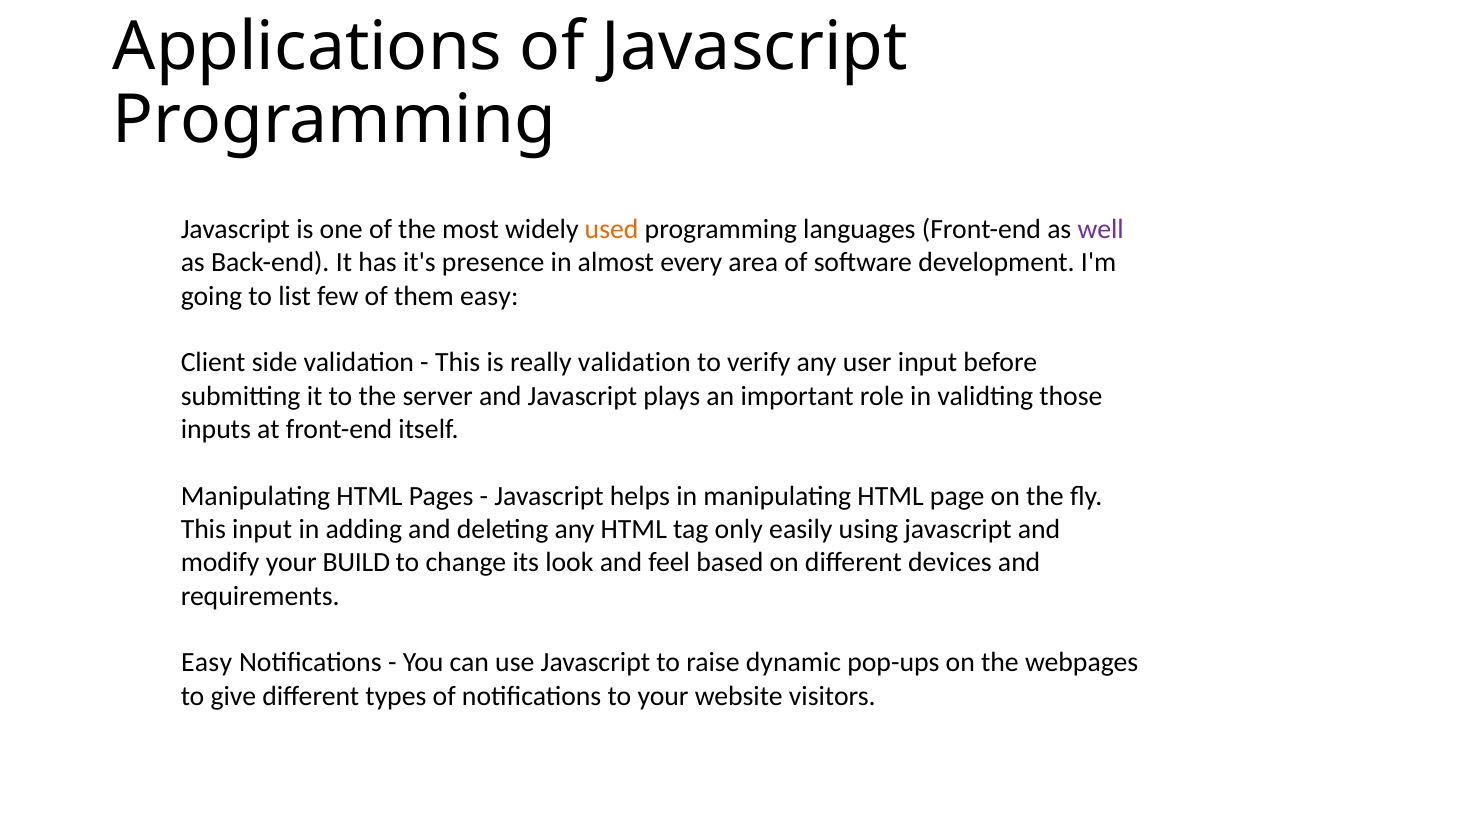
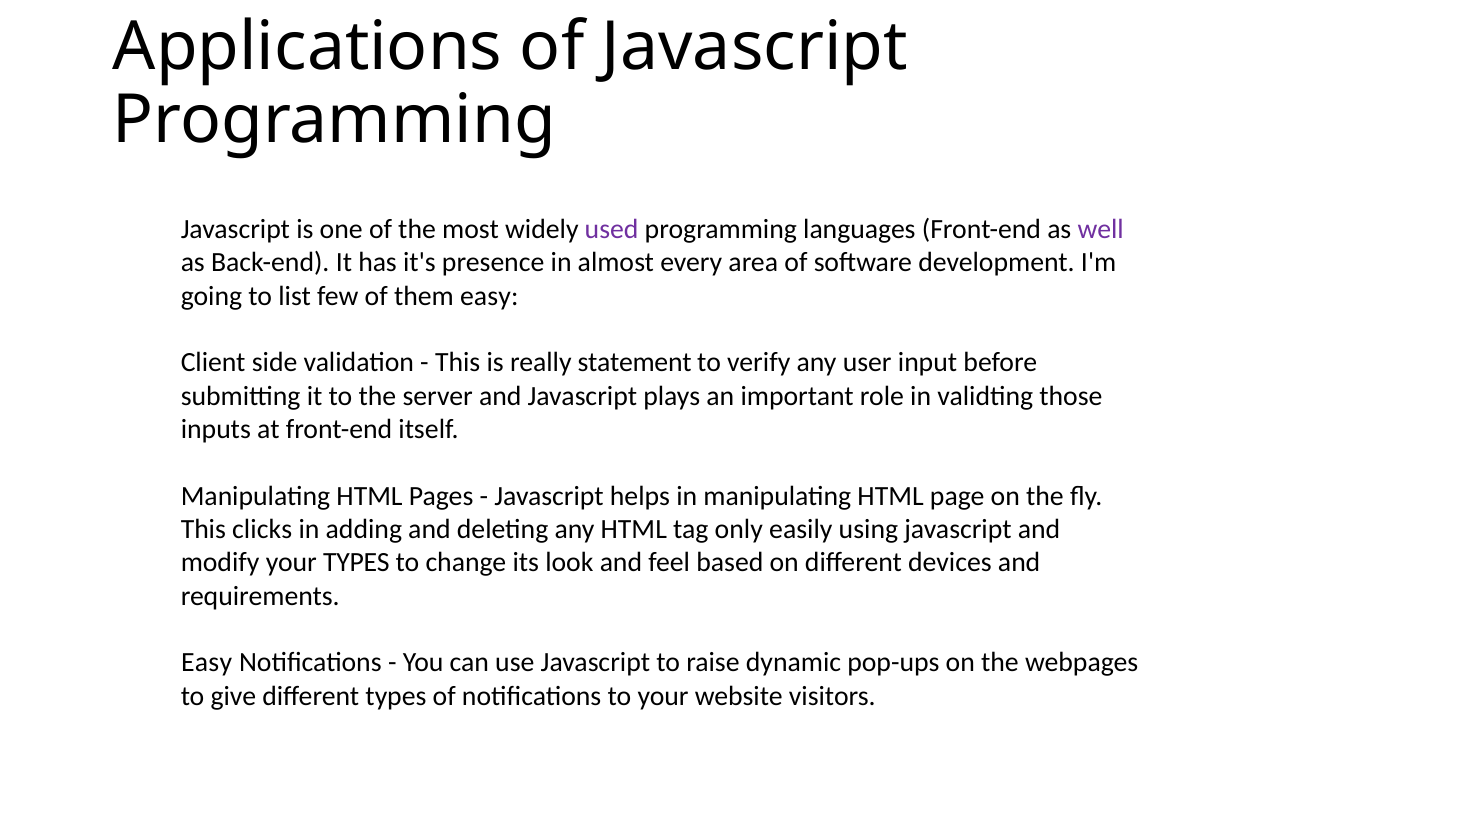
used colour: orange -> purple
really validation: validation -> statement
This input: input -> clicks
your BUILD: BUILD -> TYPES
